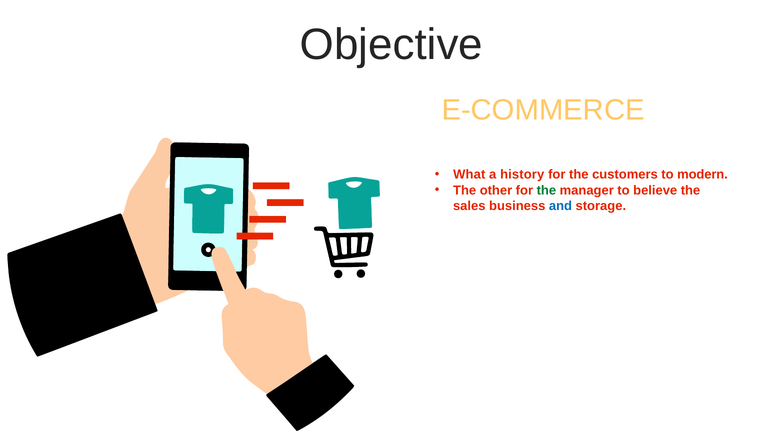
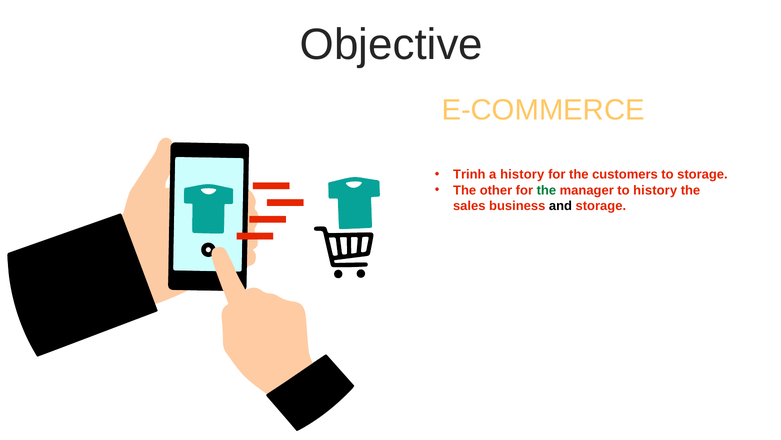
What: What -> Trinh
to modern: modern -> storage
to believe: believe -> history
and colour: blue -> black
